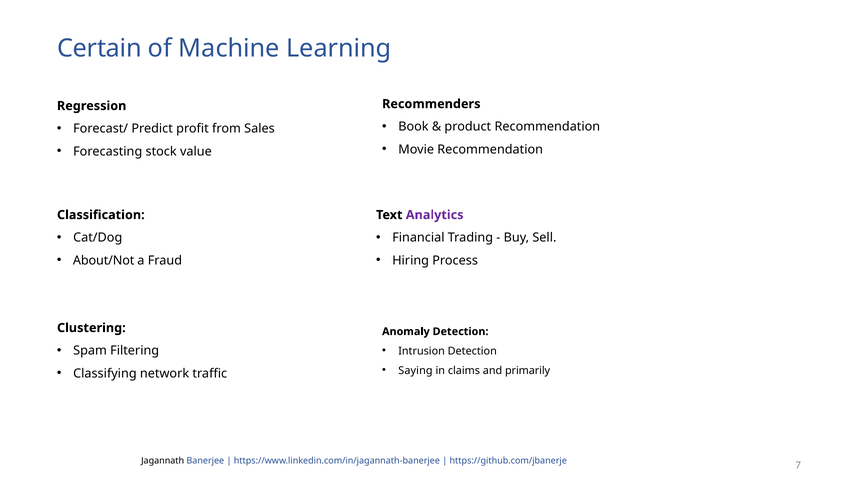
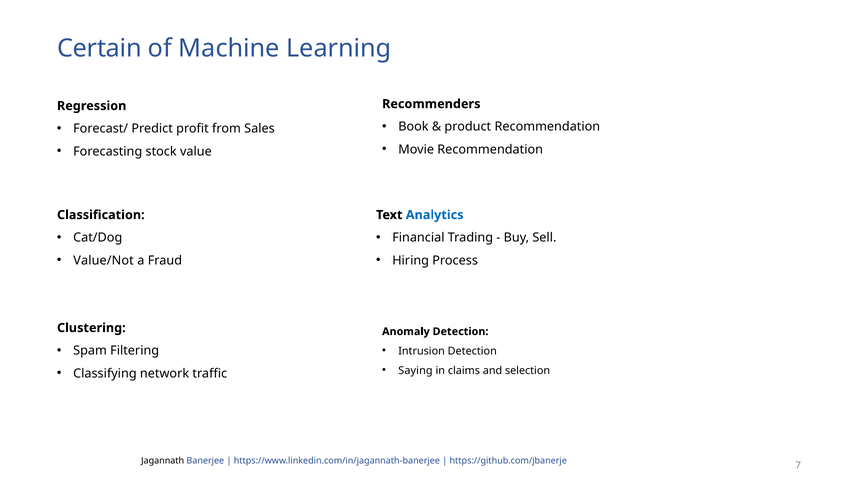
Analytics colour: purple -> blue
About/Not: About/Not -> Value/Not
primarily: primarily -> selection
